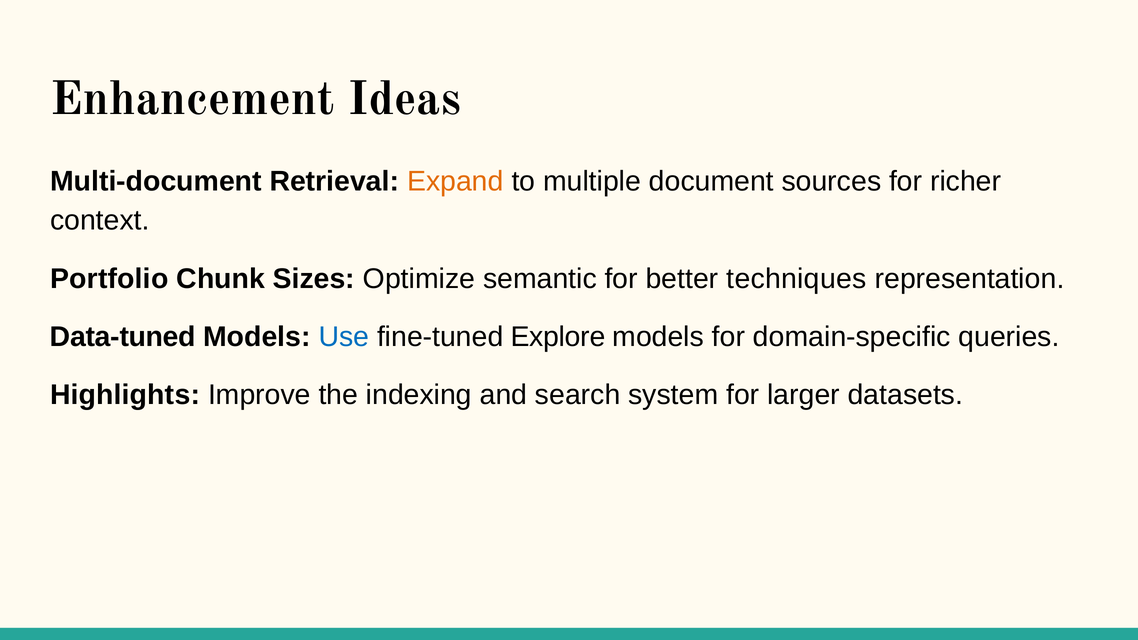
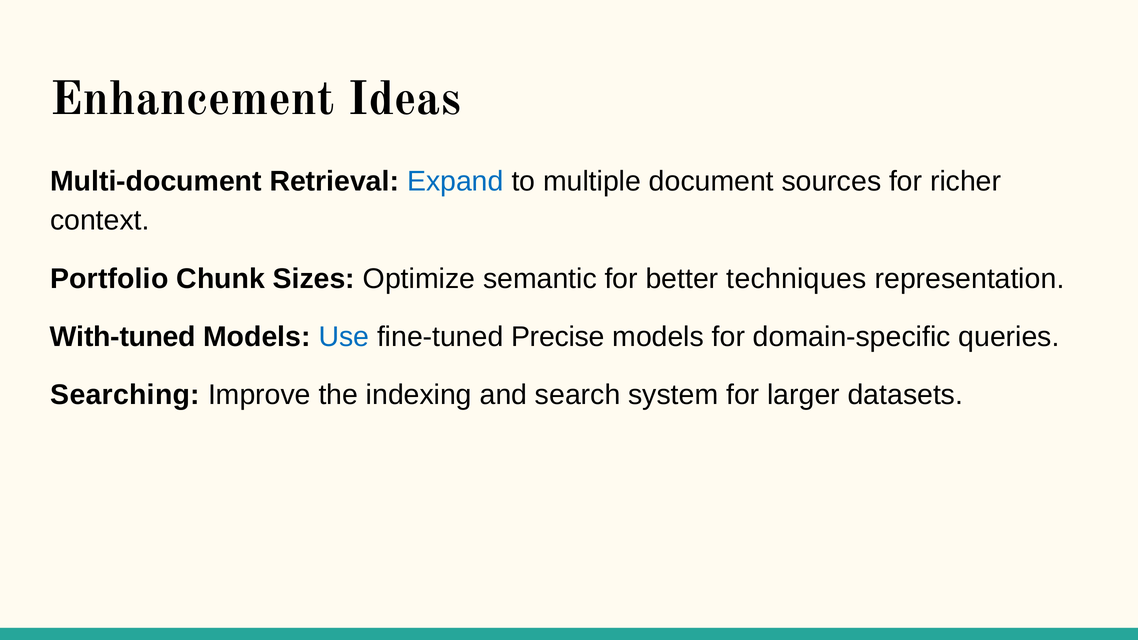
Expand colour: orange -> blue
Data-tuned: Data-tuned -> With-tuned
Explore: Explore -> Precise
Highlights: Highlights -> Searching
